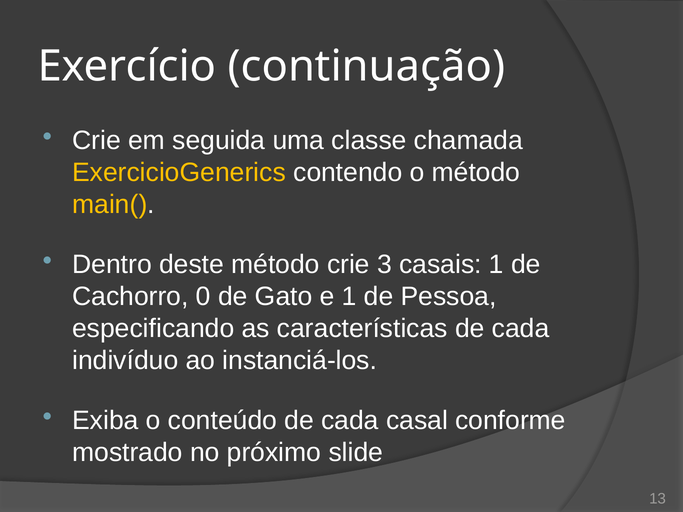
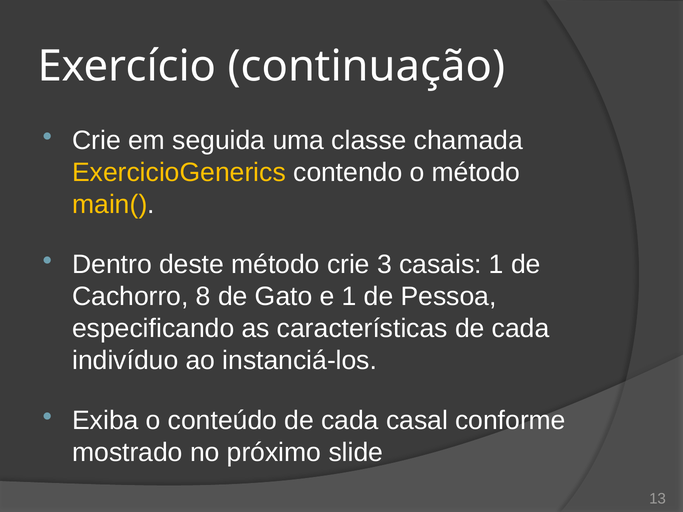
0: 0 -> 8
